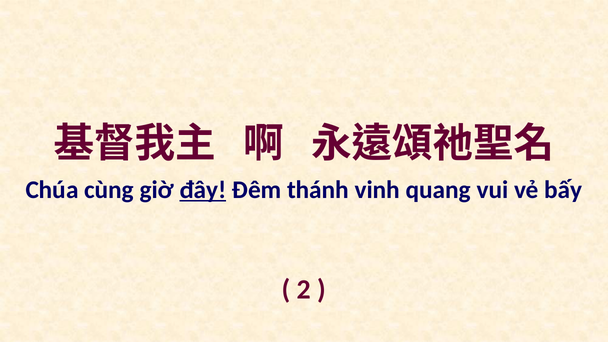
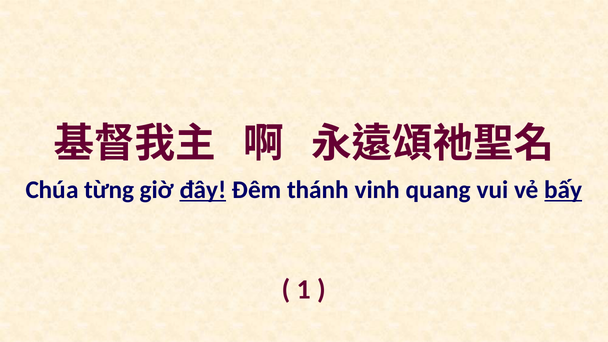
cùng: cùng -> từng
bấy underline: none -> present
2: 2 -> 1
